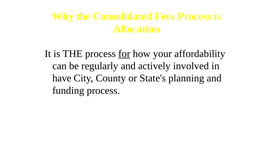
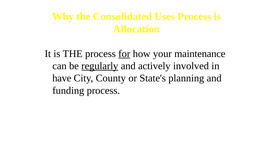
Fees: Fees -> Uses
affordability: affordability -> maintenance
regularly underline: none -> present
